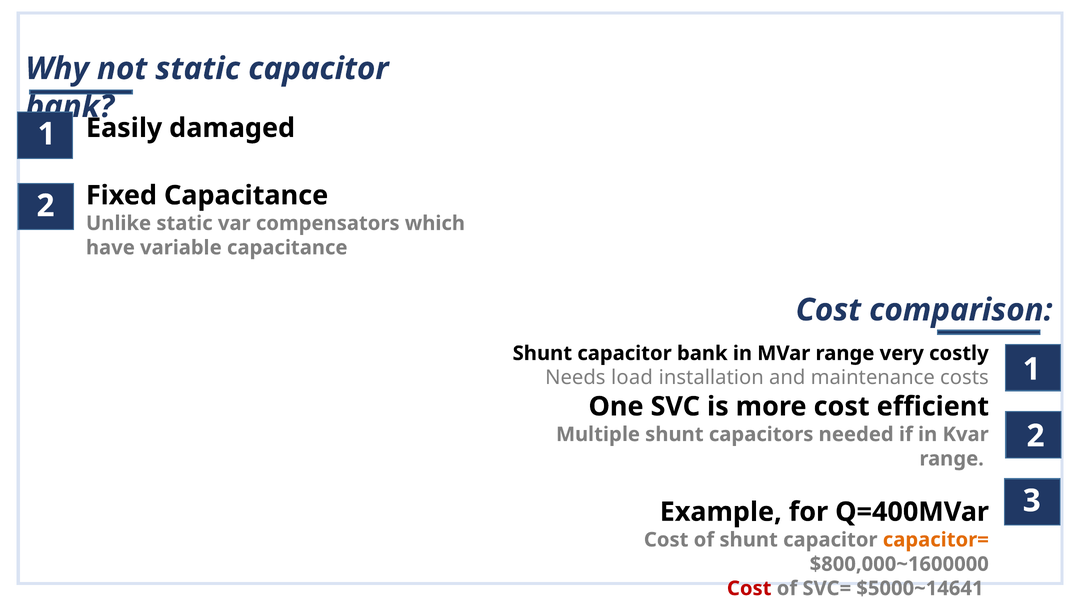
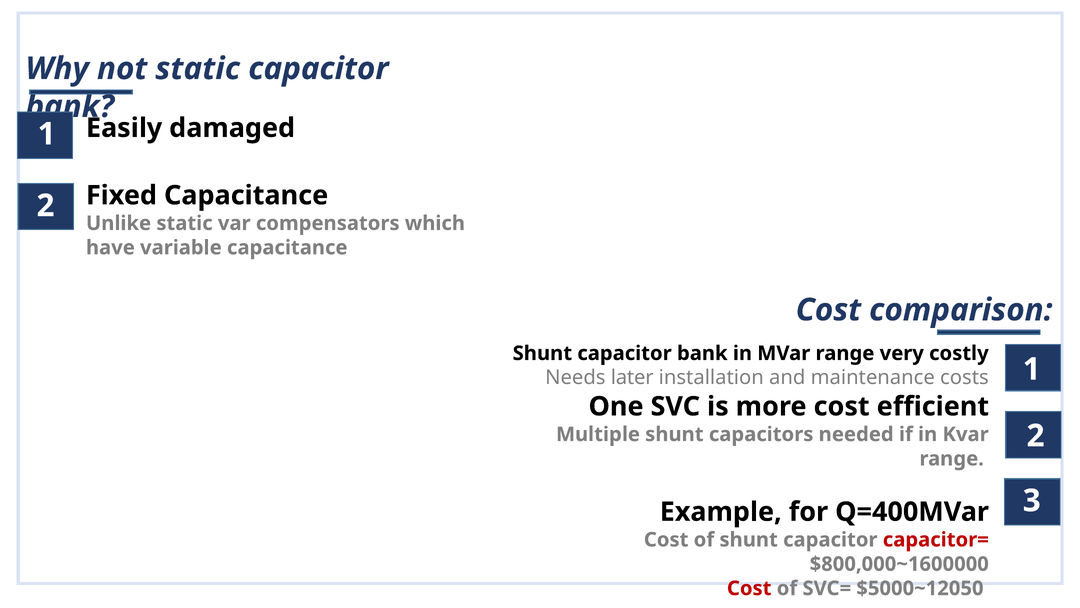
load: load -> later
capacitor= colour: orange -> red
$5000~14641: $5000~14641 -> $5000~12050
